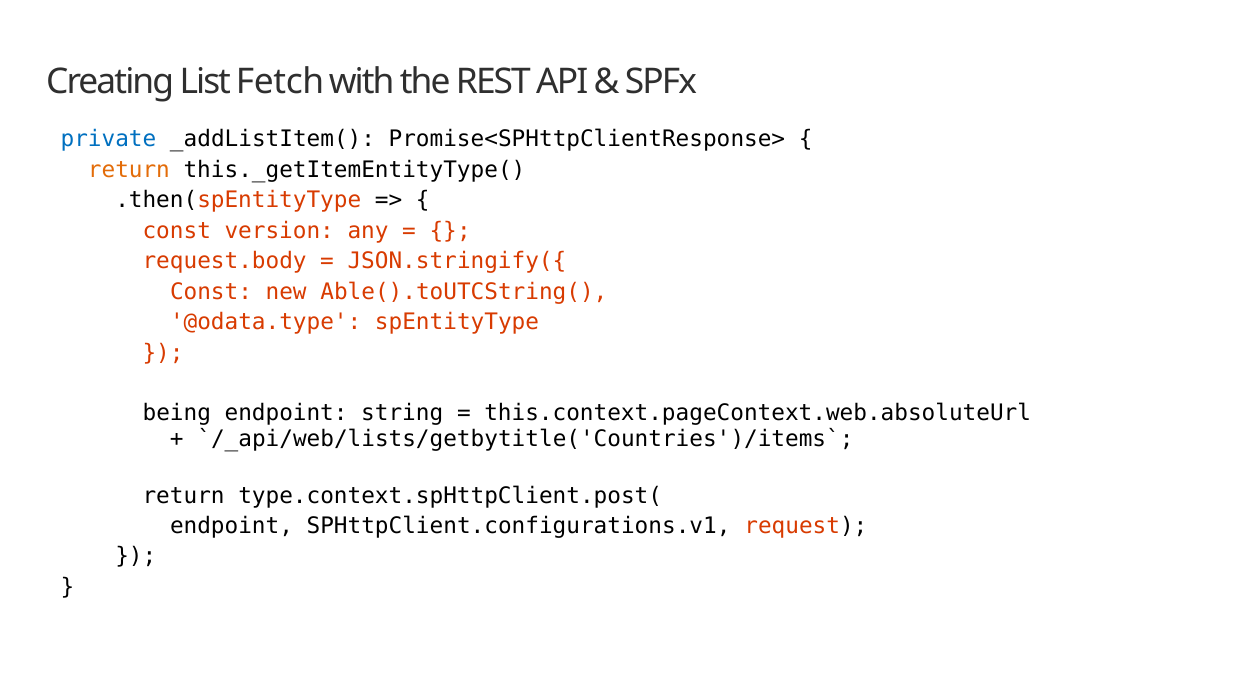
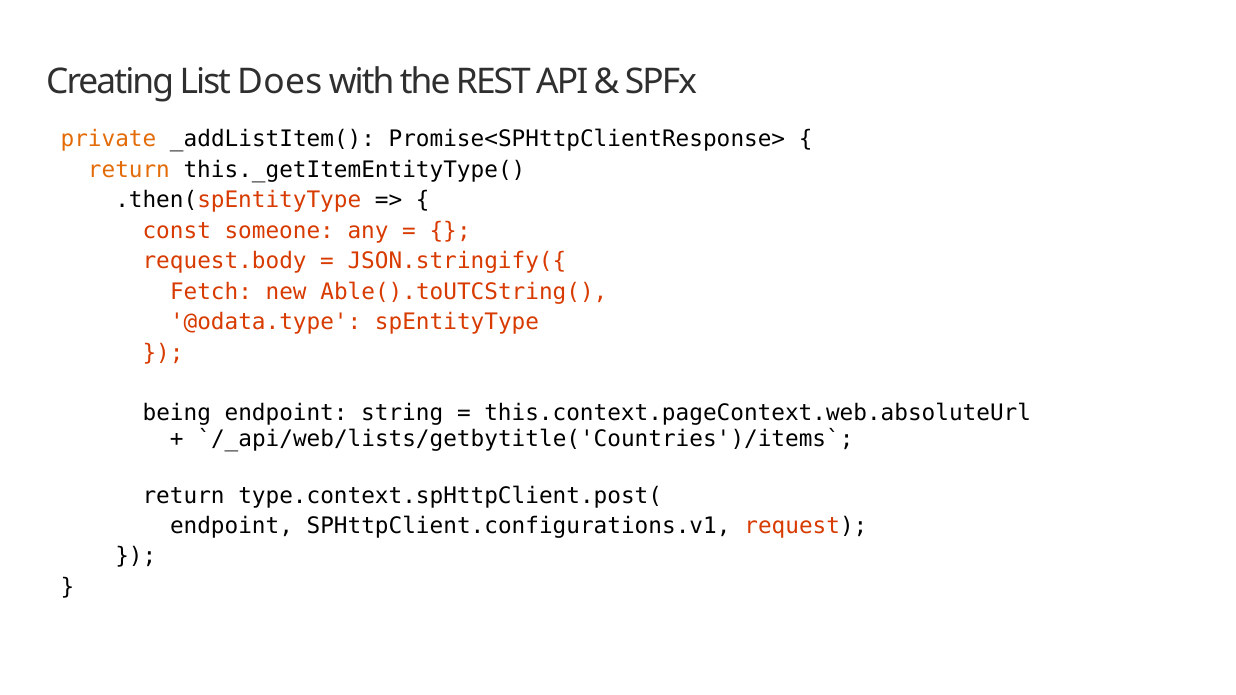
Fetch: Fetch -> Does
private colour: blue -> orange
version: version -> someone
Const at (211, 292): Const -> Fetch
